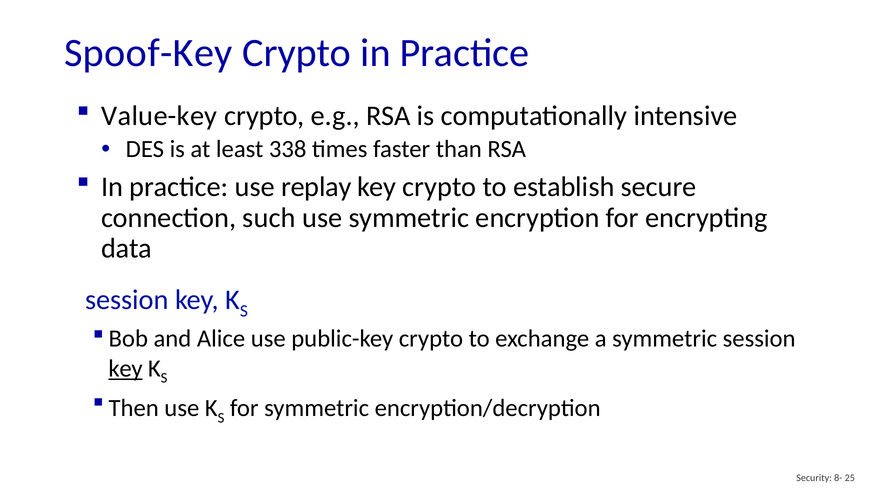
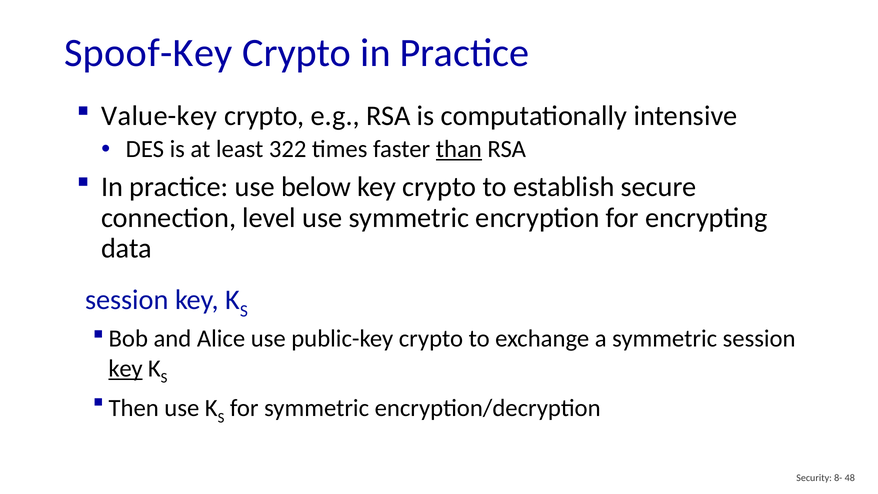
338: 338 -> 322
than underline: none -> present
replay: replay -> below
such: such -> level
25: 25 -> 48
